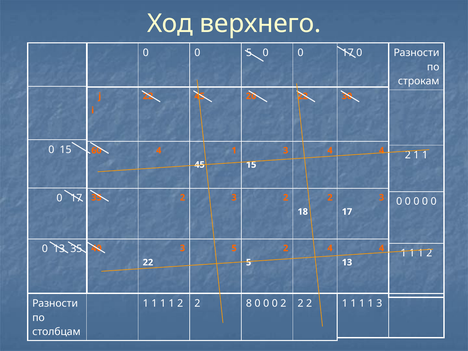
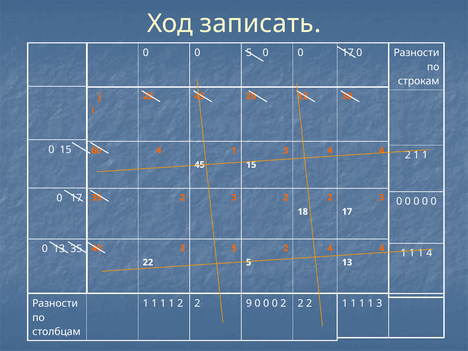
верхнего: верхнего -> записать
20 22: 22 -> 12
2 at (429, 253): 2 -> 4
8: 8 -> 9
